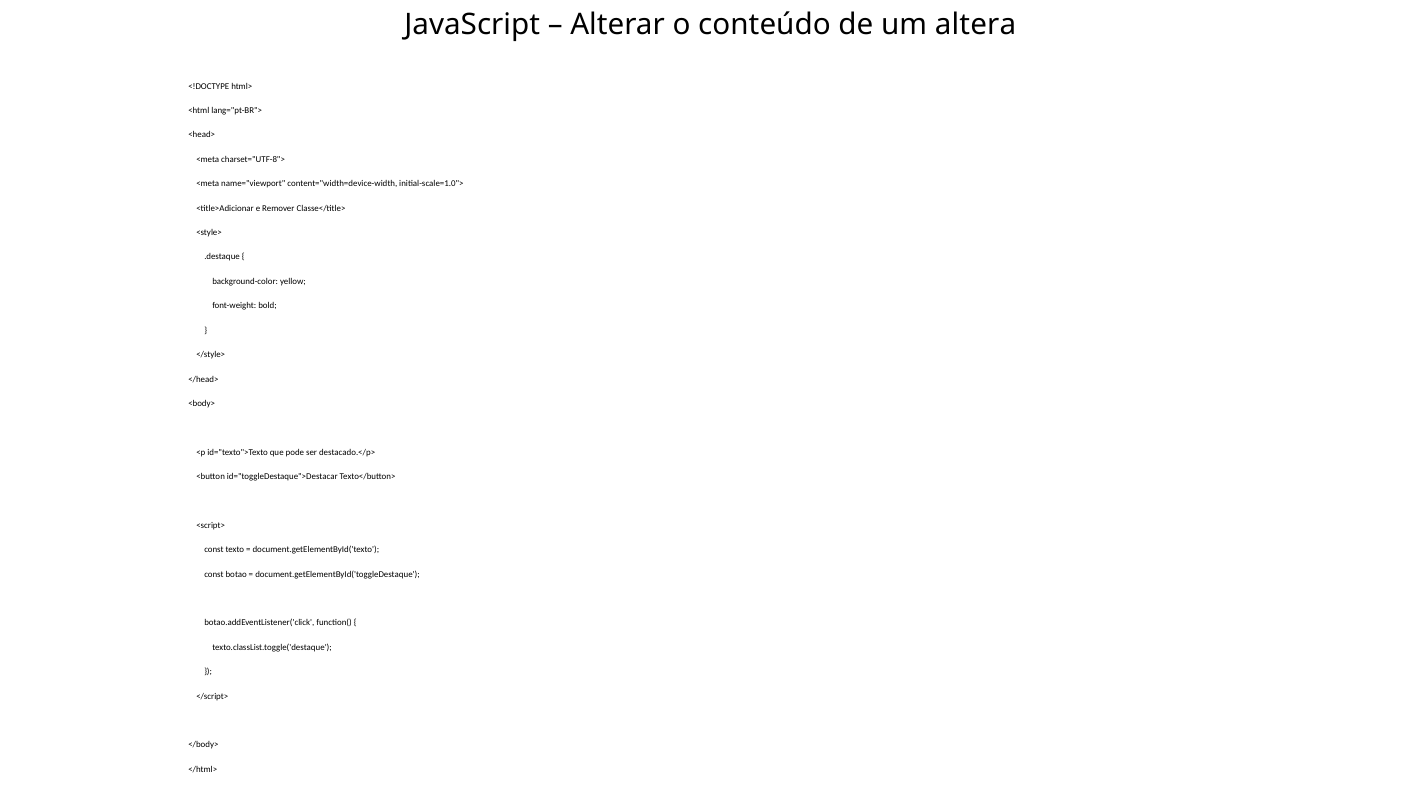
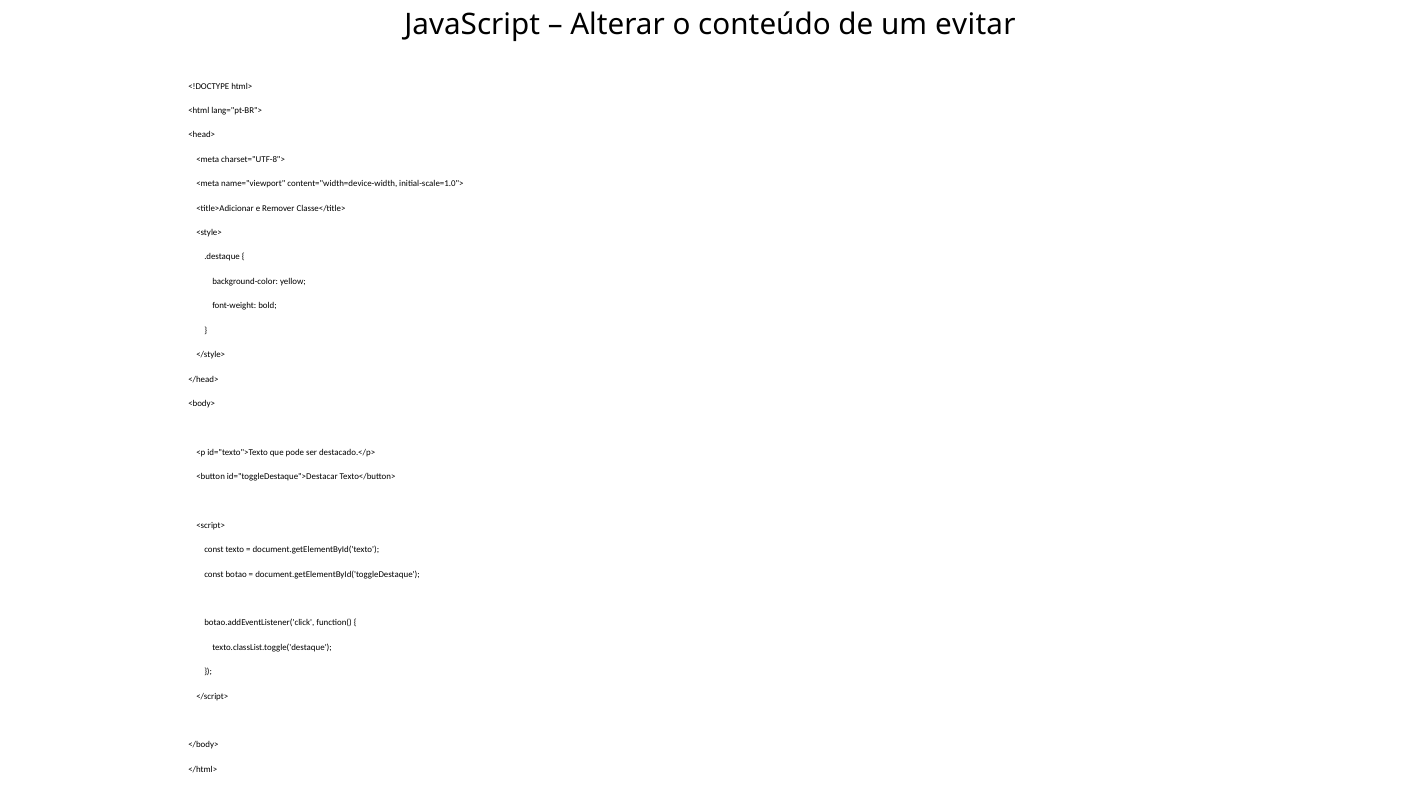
altera: altera -> evitar
